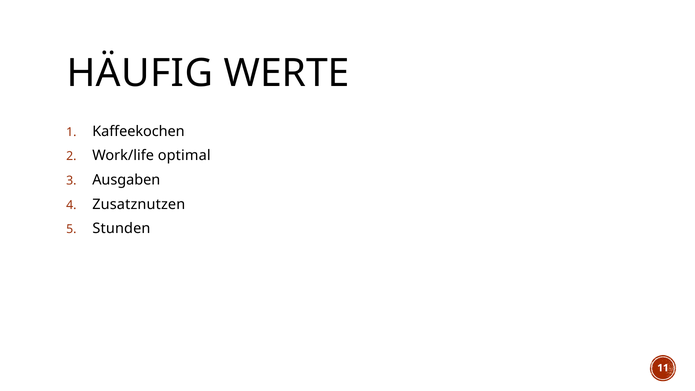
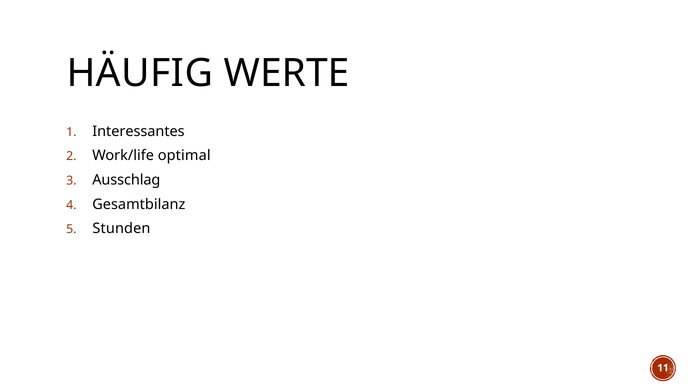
Kaffeekochen: Kaffeekochen -> Interessantes
Ausgaben: Ausgaben -> Ausschlag
Zusatznutzen: Zusatznutzen -> Gesamtbilanz
